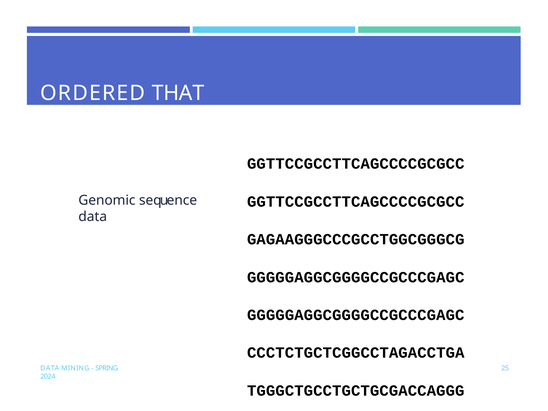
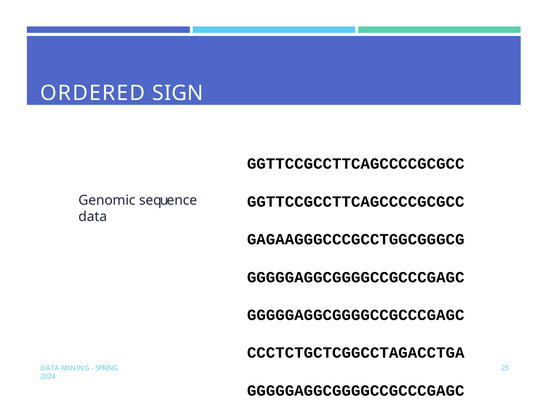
THAT: THAT -> SIGN
TGGGCTGCCTGCTGCGACCAGGG at (356, 391): TGGGCTGCCTGCTGCGACCAGGG -> GGGGGAGGCGGGGCCGCCCGAGC
